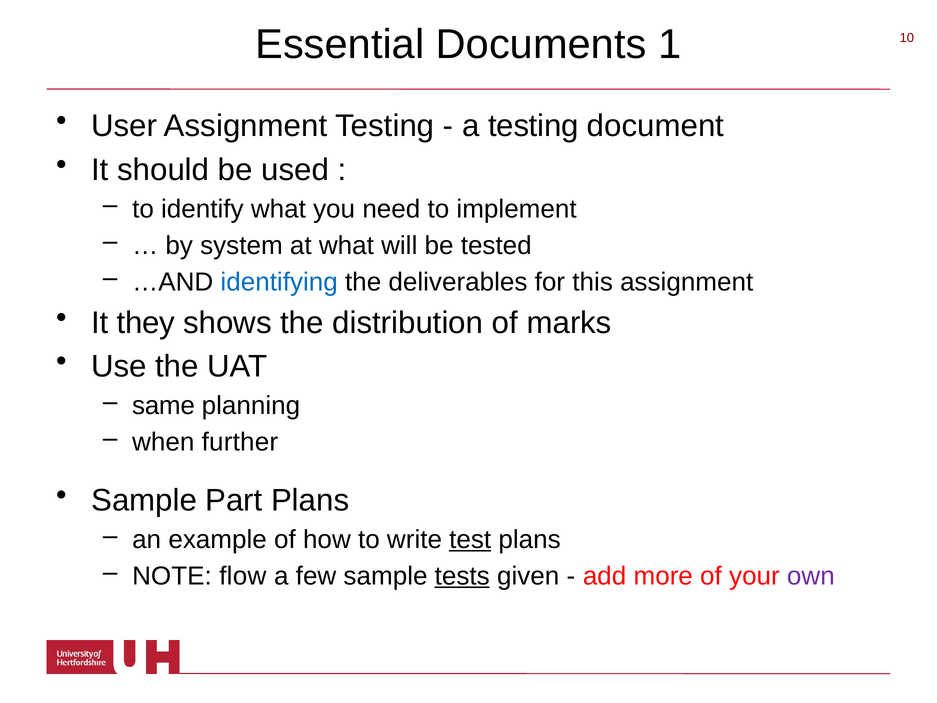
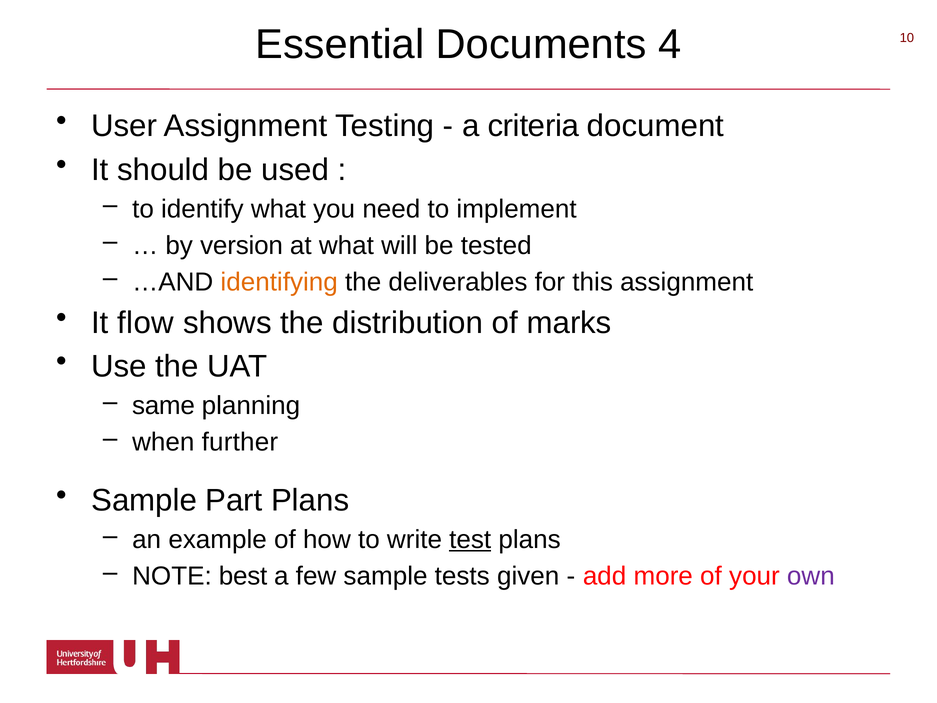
1: 1 -> 4
a testing: testing -> criteria
system: system -> version
identifying colour: blue -> orange
they: they -> flow
flow: flow -> best
tests underline: present -> none
